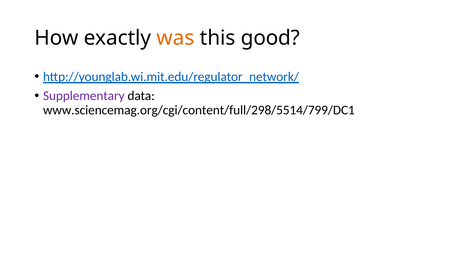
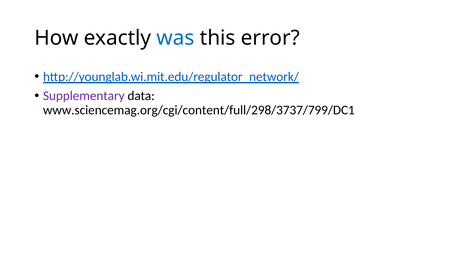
was colour: orange -> blue
good: good -> error
www.sciencemag.org/cgi/content/full/298/5514/799/DC1: www.sciencemag.org/cgi/content/full/298/5514/799/DC1 -> www.sciencemag.org/cgi/content/full/298/3737/799/DC1
